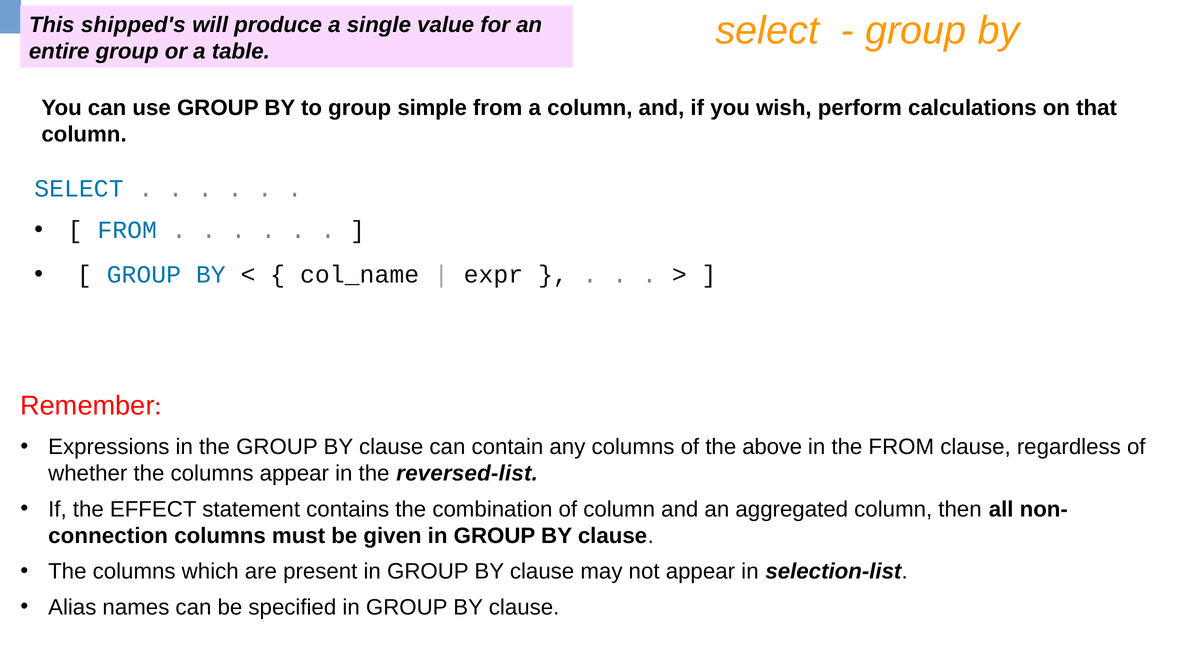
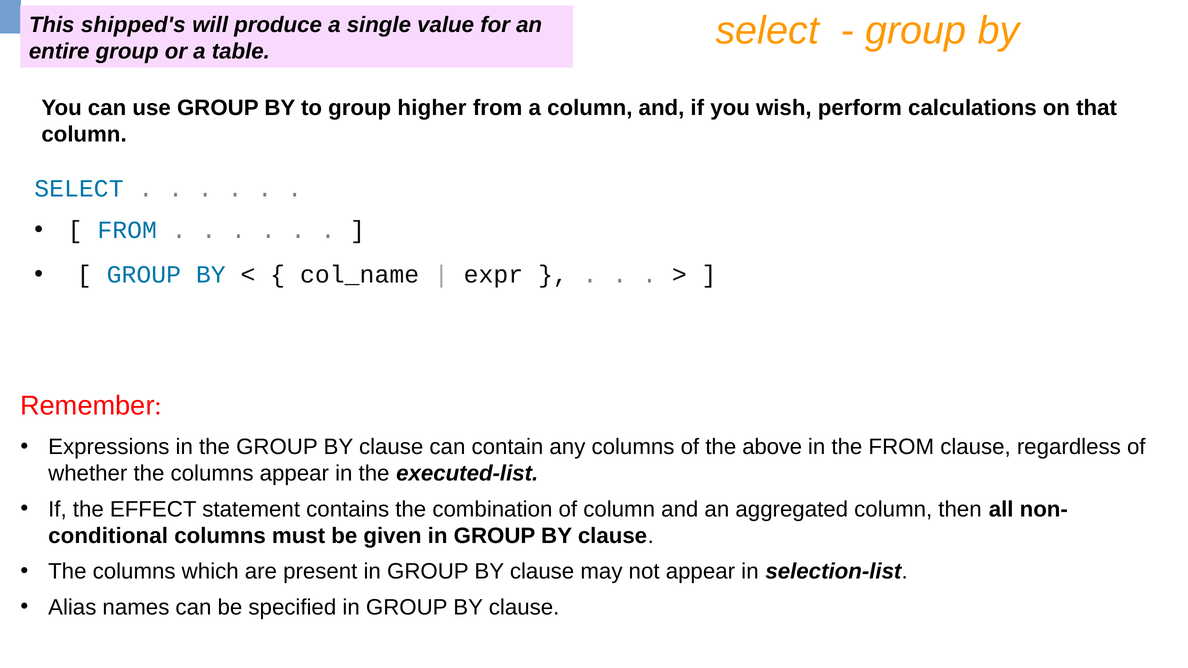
simple: simple -> higher
reversed-list: reversed-list -> executed-list
connection: connection -> conditional
